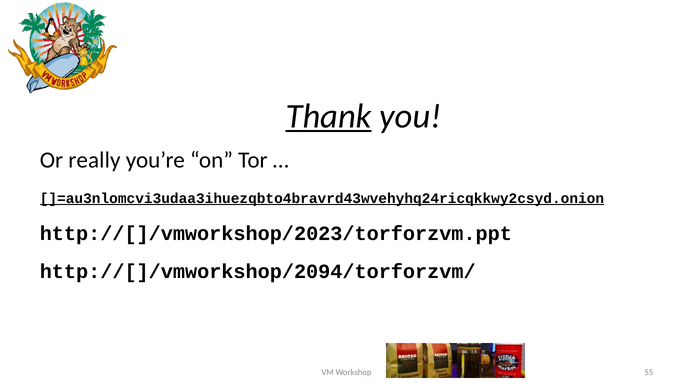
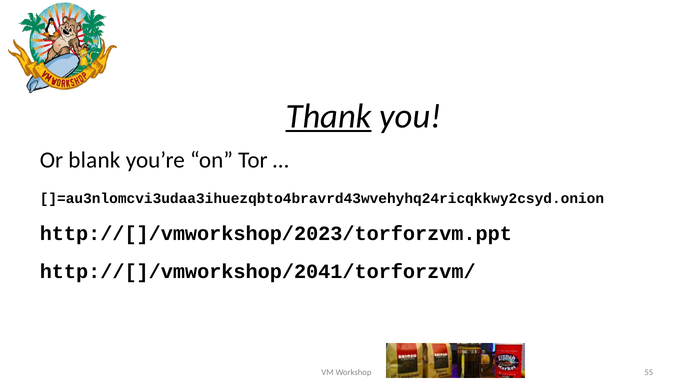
really: really -> blank
]=au3nlomcvi3udaa3ihuezqbto4bravrd43wvehyhq24ricqkkwy2csyd.onion underline: present -> none
http://[]/vmworkshop/2094/torforzvm/: http://[]/vmworkshop/2094/torforzvm/ -> http://[]/vmworkshop/2041/torforzvm/
